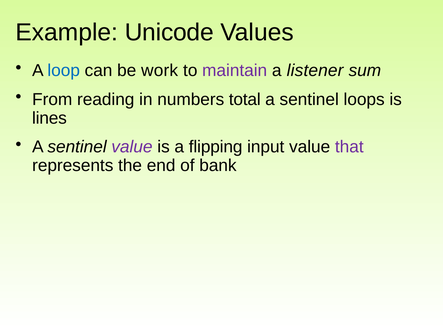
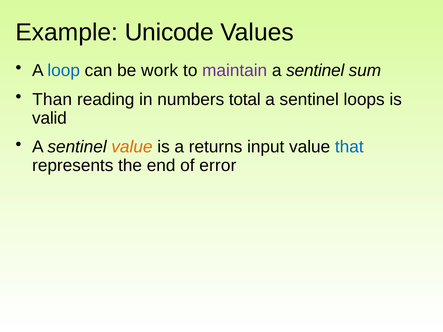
listener at (315, 71): listener -> sentinel
From: From -> Than
lines: lines -> valid
value at (132, 147) colour: purple -> orange
flipping: flipping -> returns
that colour: purple -> blue
bank: bank -> error
